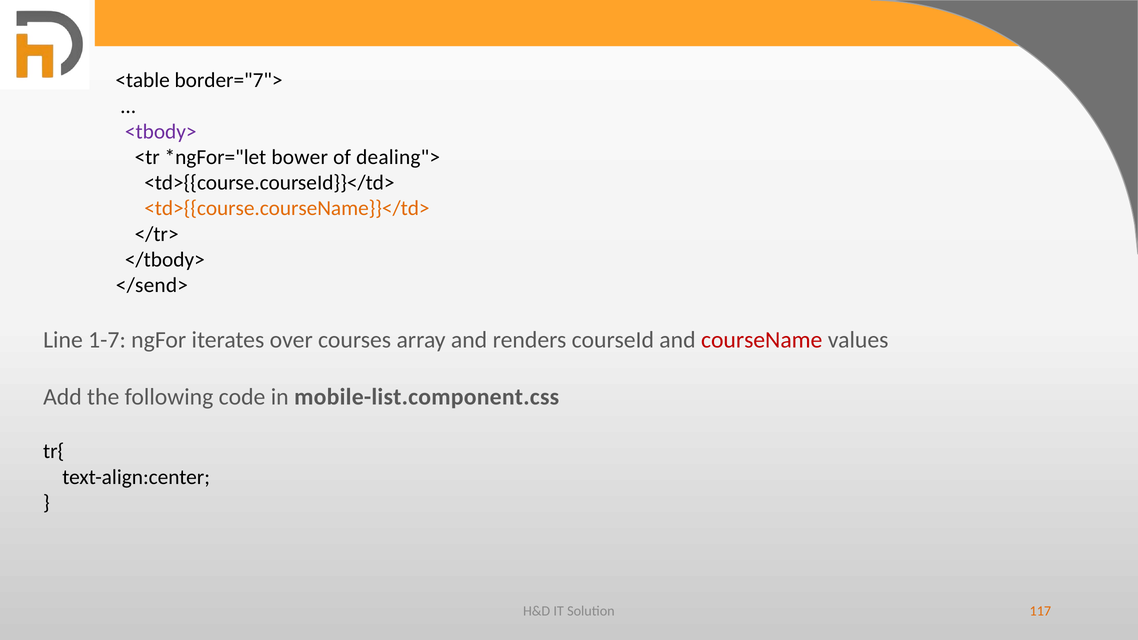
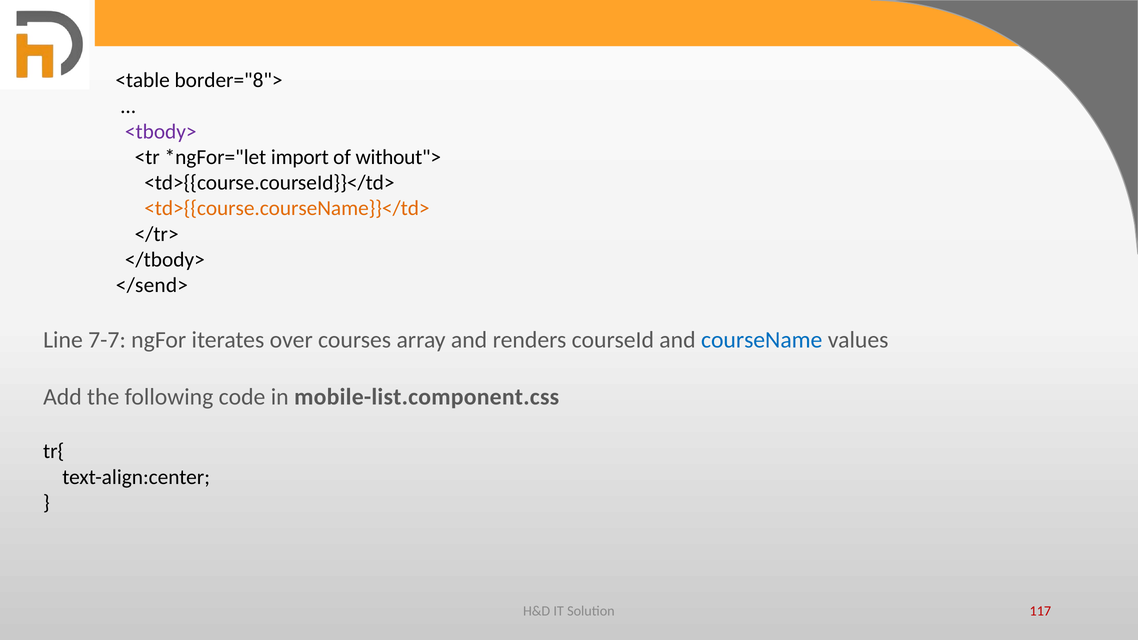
border="7">: border="7"> -> border="8">
bower: bower -> import
dealing">: dealing"> -> without">
1-7: 1-7 -> 7-7
courseName colour: red -> blue
117 colour: orange -> red
